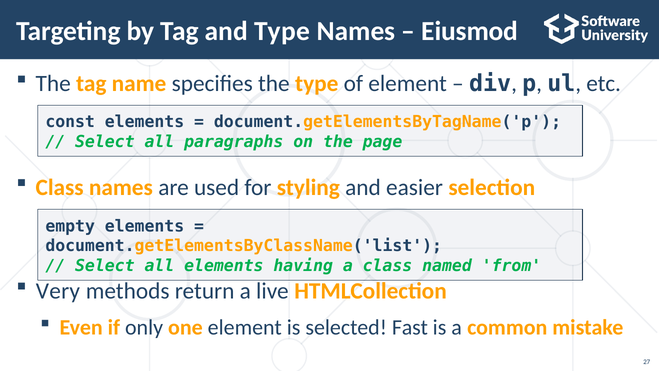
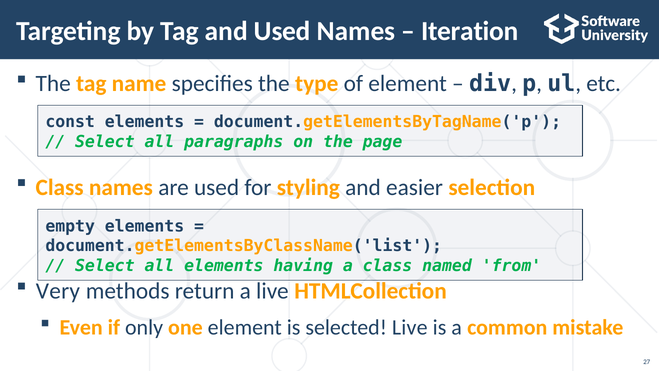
and Type: Type -> Used
Eiusmod: Eiusmod -> Iteration
selected Fast: Fast -> Live
